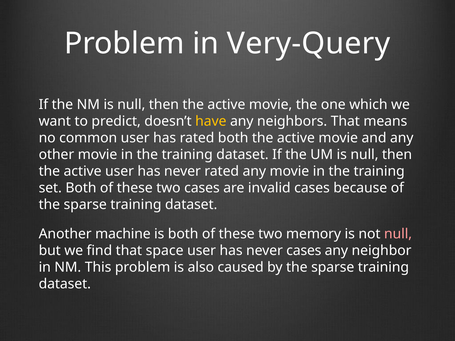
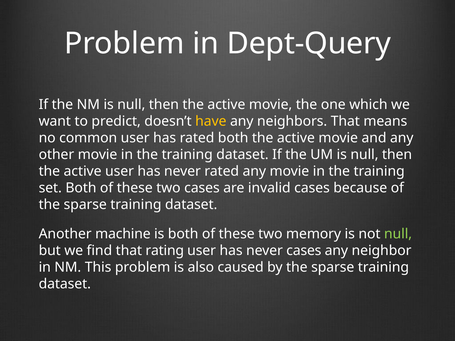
Very-Query: Very-Query -> Dept-Query
null at (398, 234) colour: pink -> light green
space: space -> rating
